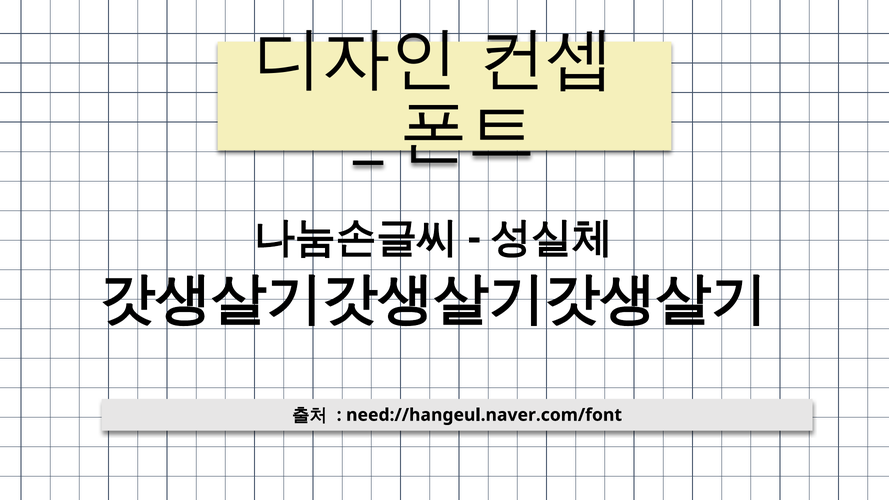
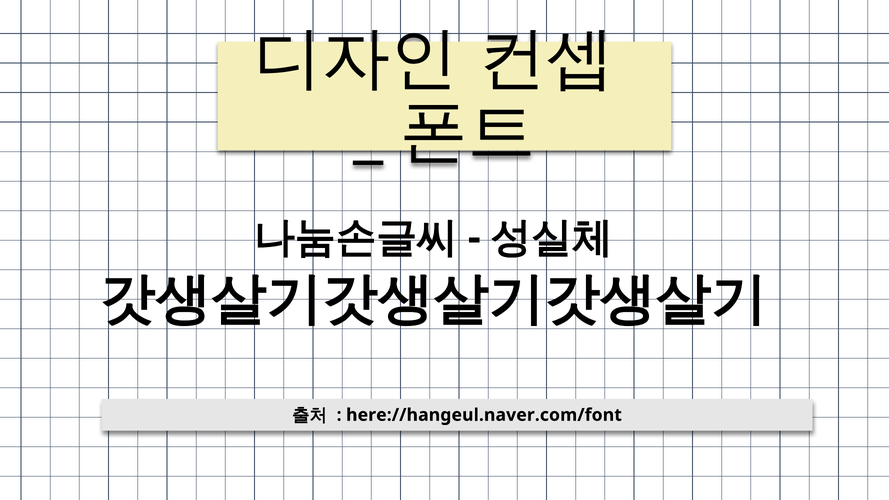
need://hangeul.naver.com/font: need://hangeul.naver.com/font -> here://hangeul.naver.com/font
